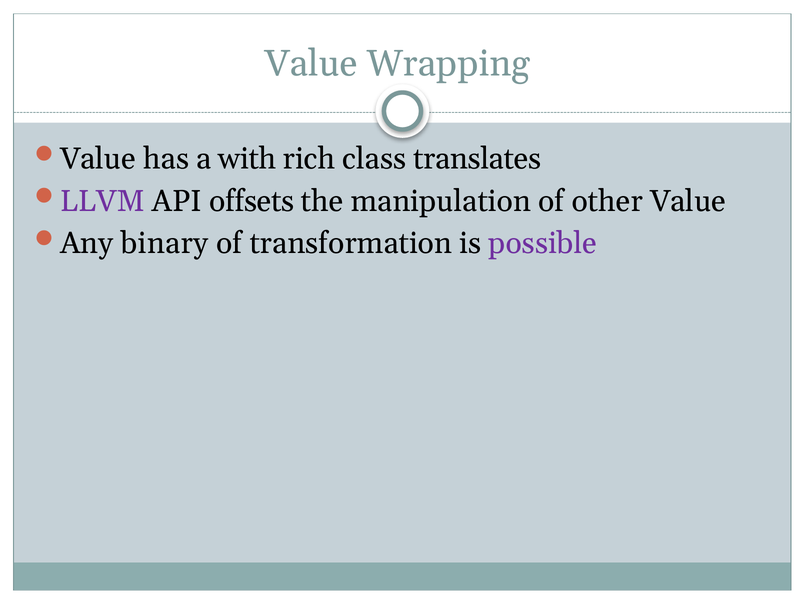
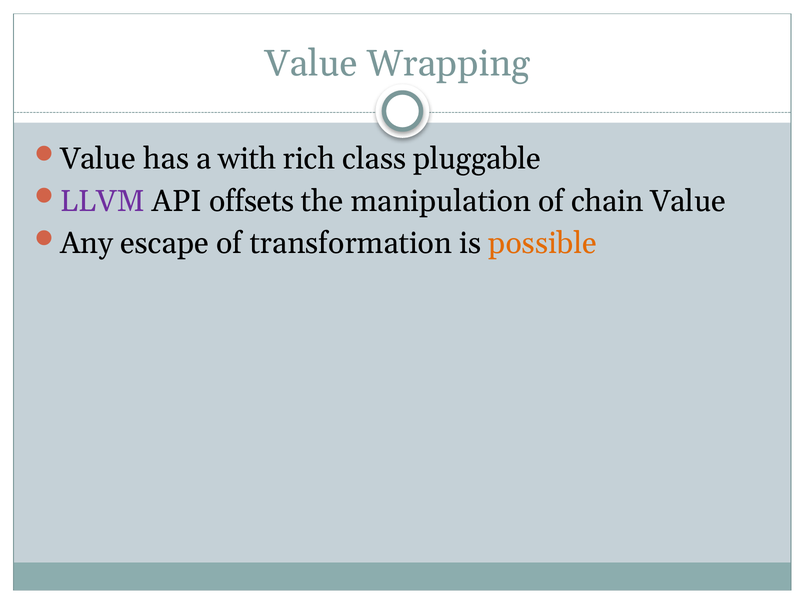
translates: translates -> pluggable
other: other -> chain
binary: binary -> escape
possible colour: purple -> orange
